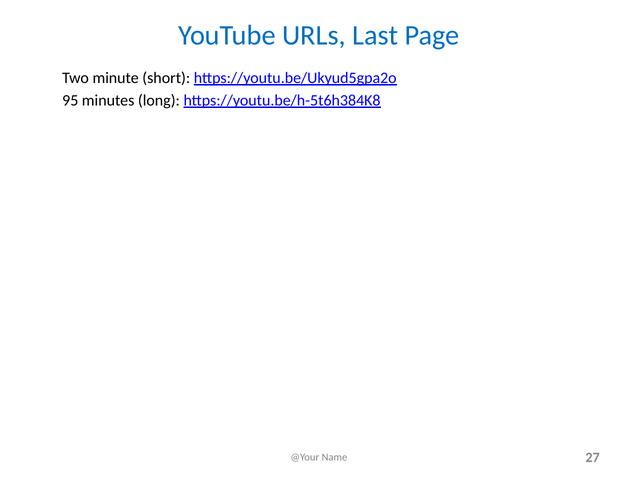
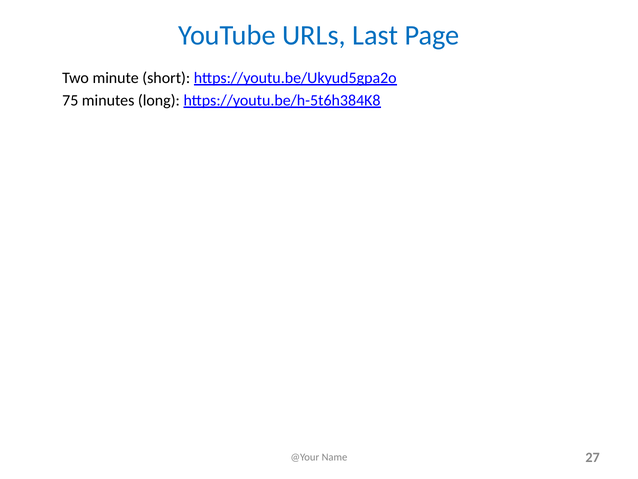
95: 95 -> 75
